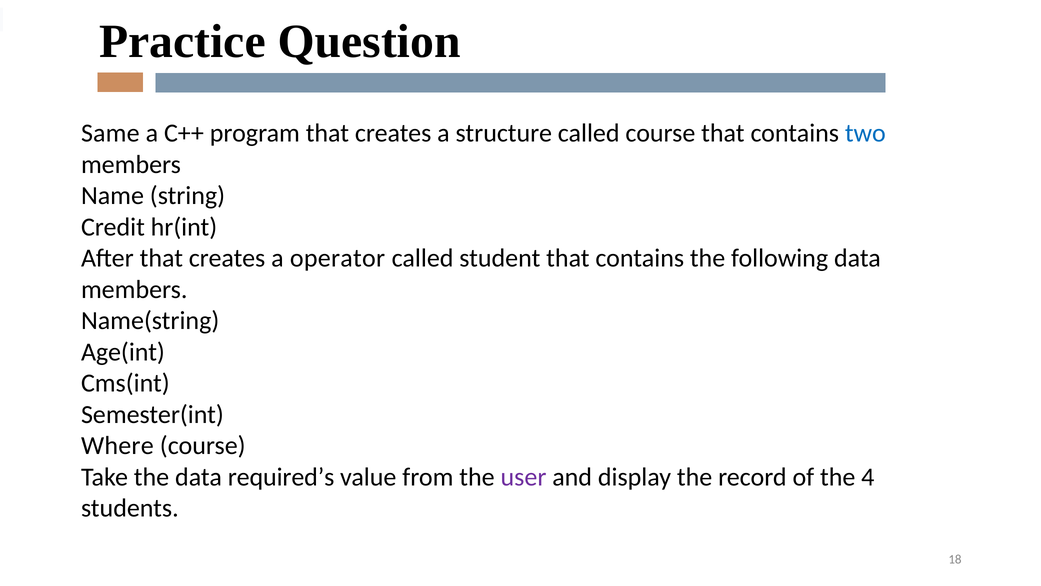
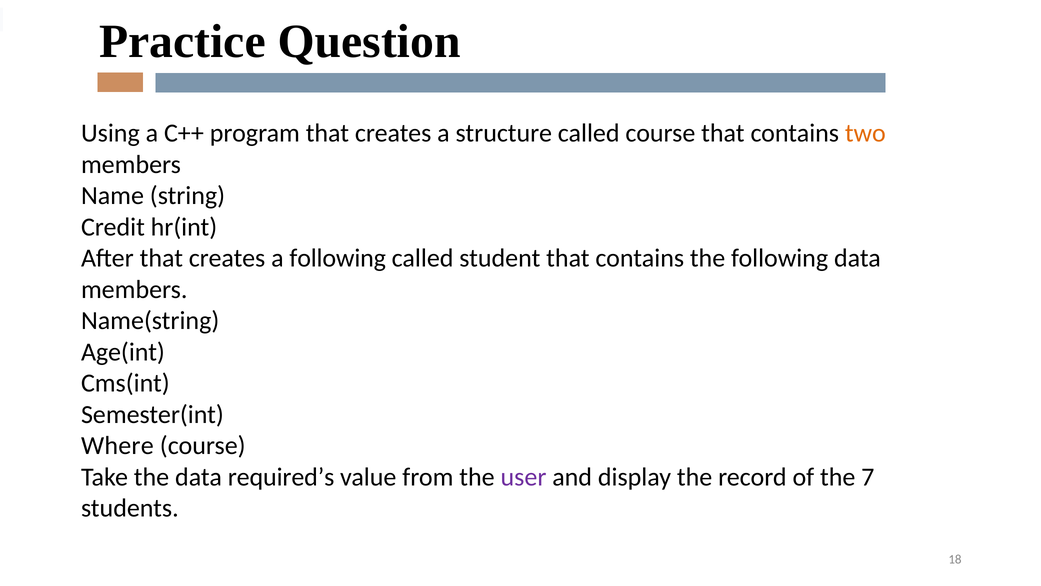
Same: Same -> Using
two colour: blue -> orange
a operator: operator -> following
4: 4 -> 7
